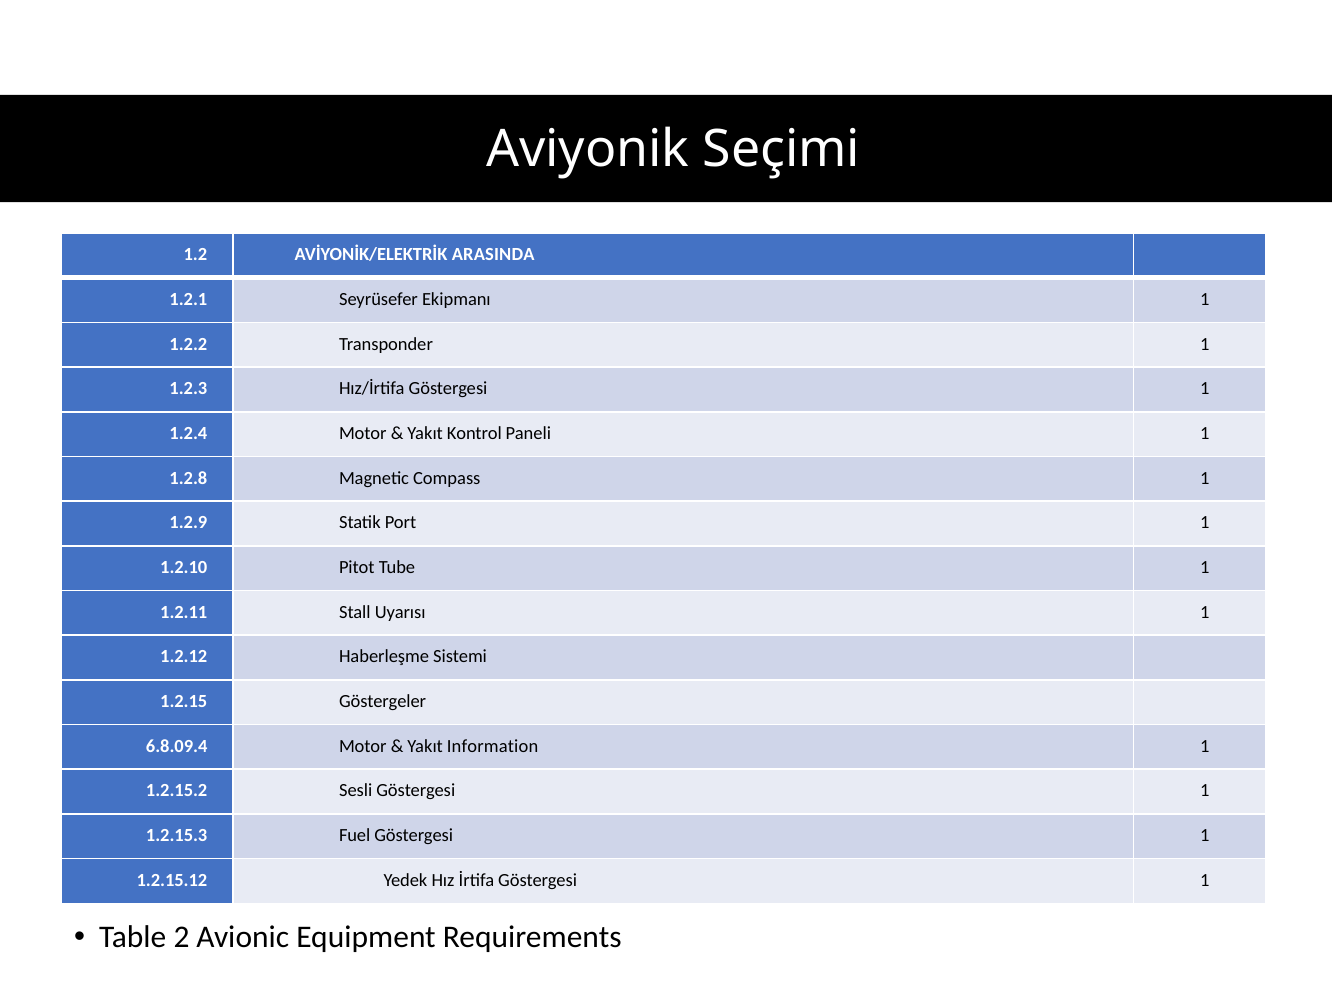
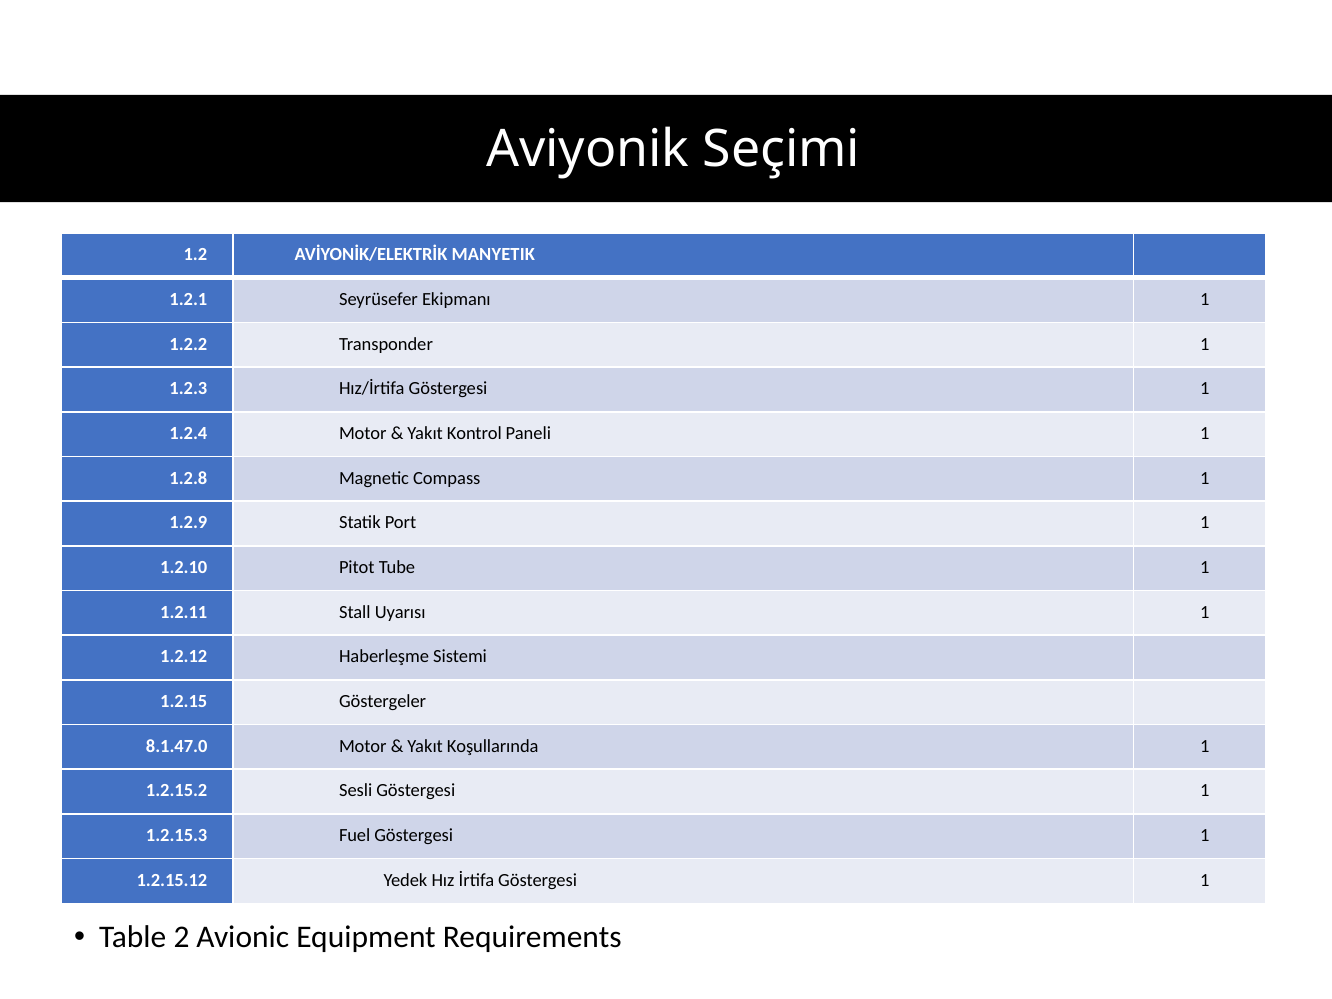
ARASINDA: ARASINDA -> MANYETIK
6.8.09.4: 6.8.09.4 -> 8.1.47.0
Information: Information -> Koşullarında
